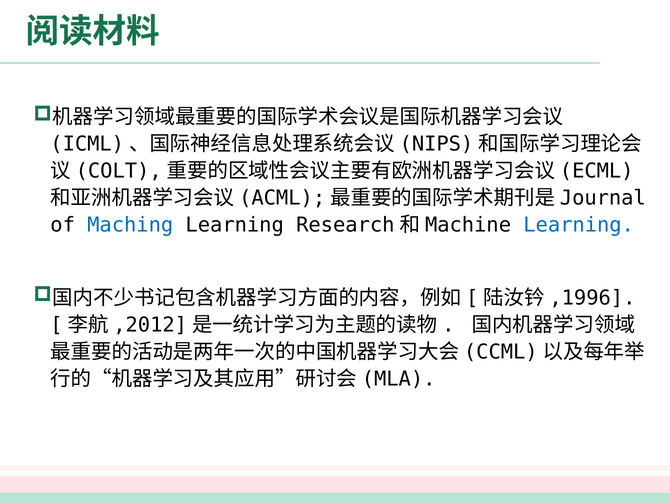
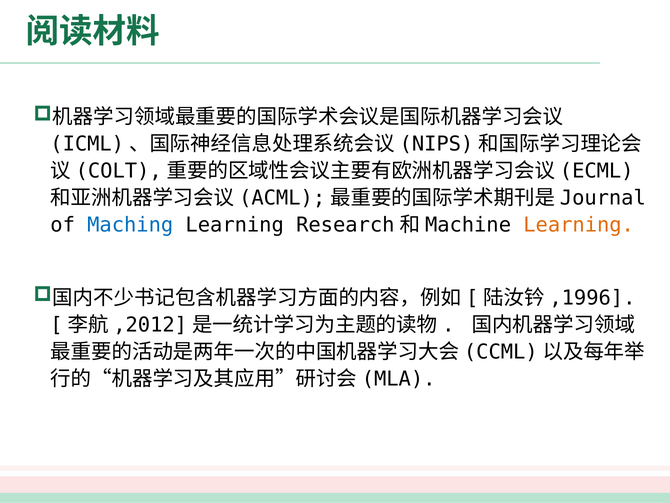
Learning at (579, 225) colour: blue -> orange
